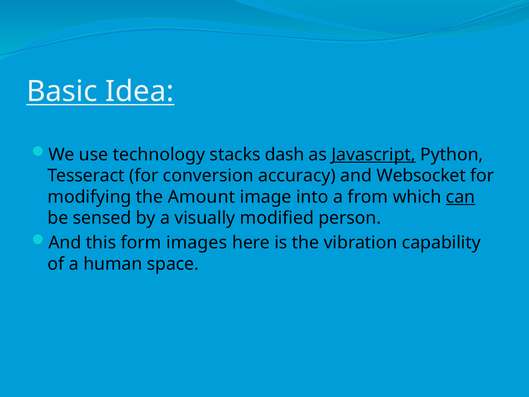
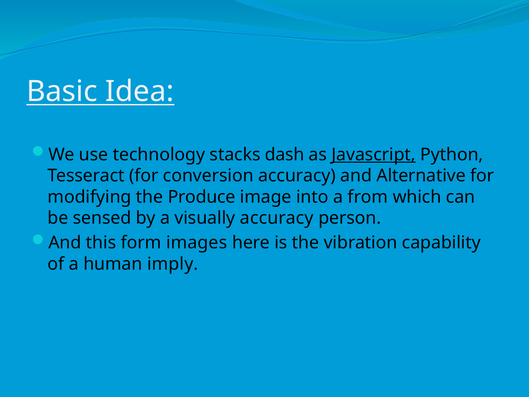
Websocket: Websocket -> Alternative
Amount: Amount -> Produce
can underline: present -> none
visually modified: modified -> accuracy
space: space -> imply
